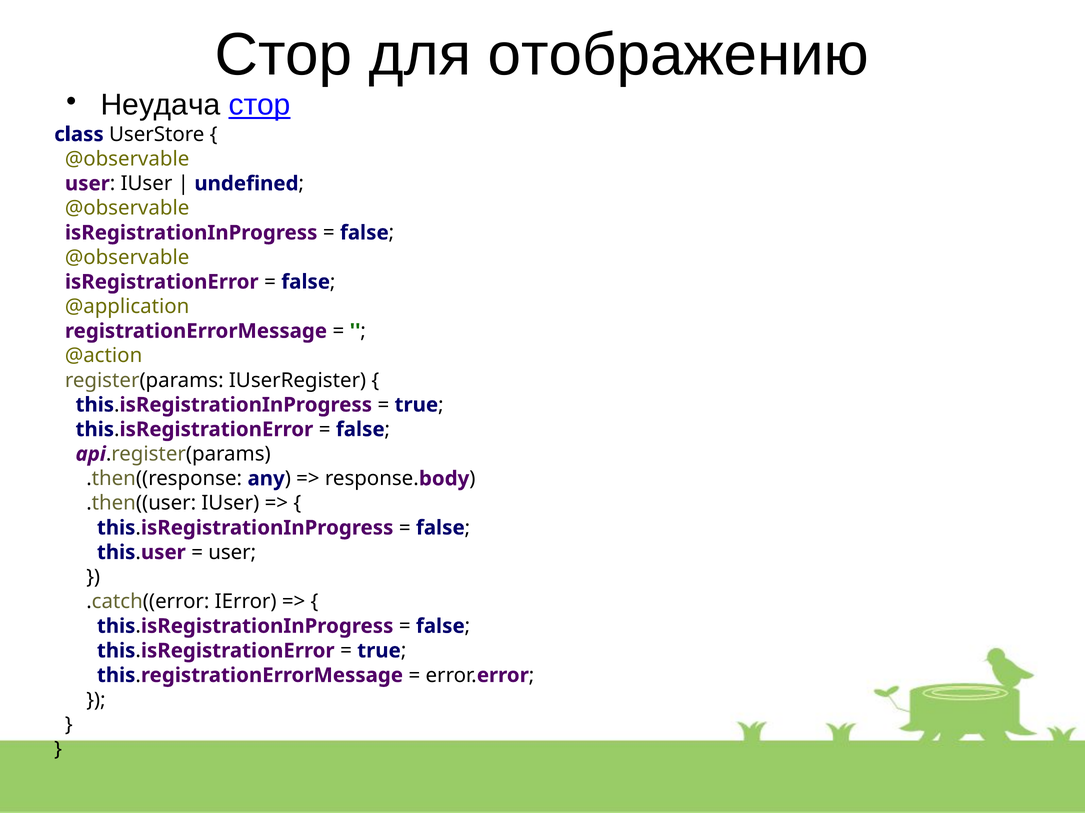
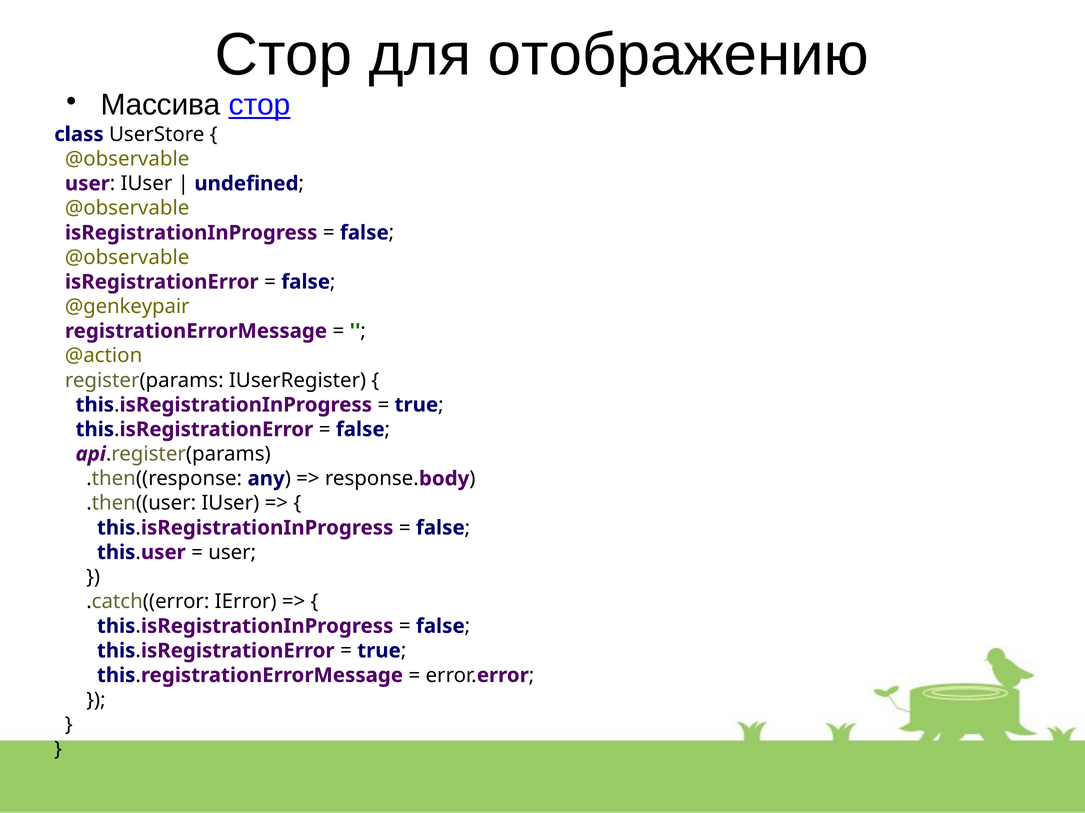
Неудача: Неудача -> Массива
@application: @application -> @genkeypair
